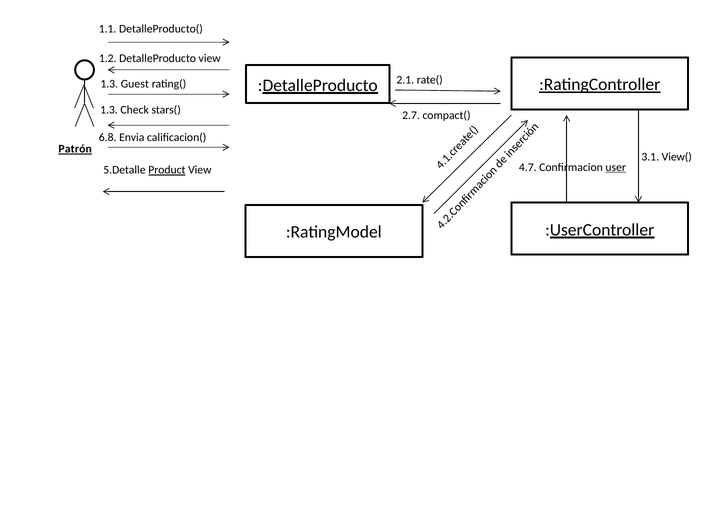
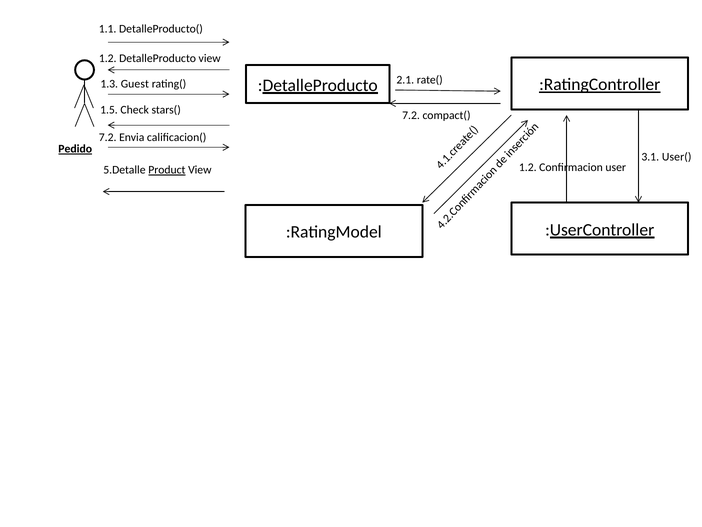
1.3 at (109, 110): 1.3 -> 1.5
2.7 at (411, 115): 2.7 -> 7.2
6.8 at (108, 137): 6.8 -> 7.2
Patrón: Patrón -> Pedido
View(: View( -> User(
4.7 at (528, 167): 4.7 -> 1.2
user underline: present -> none
